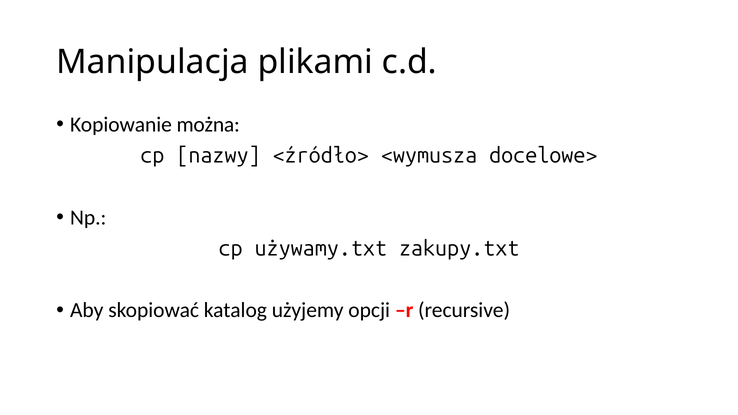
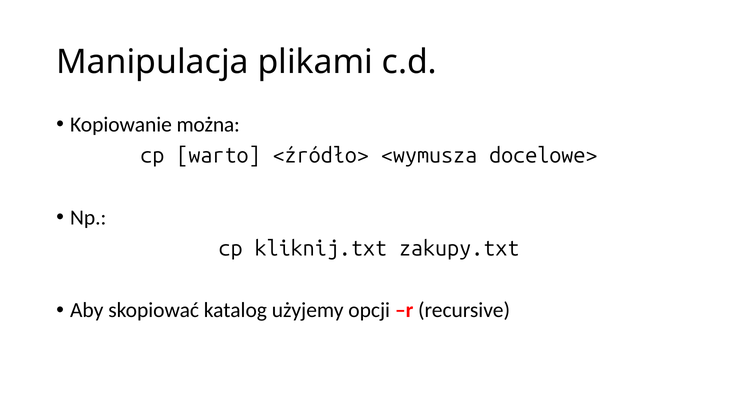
nazwy: nazwy -> warto
używamy.txt: używamy.txt -> kliknij.txt
